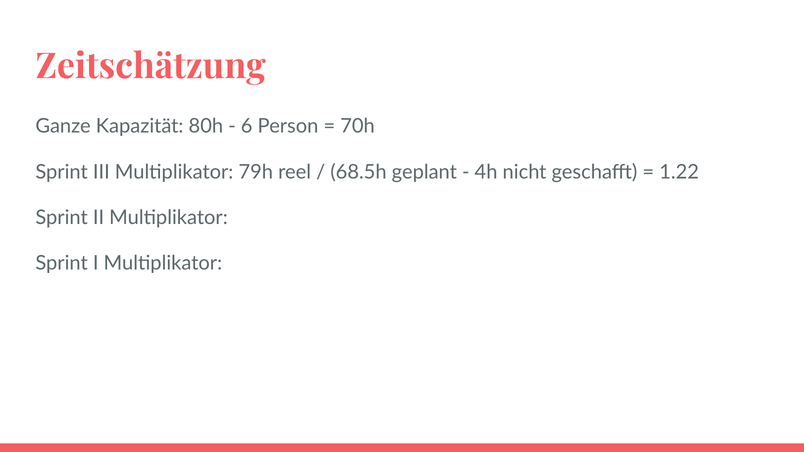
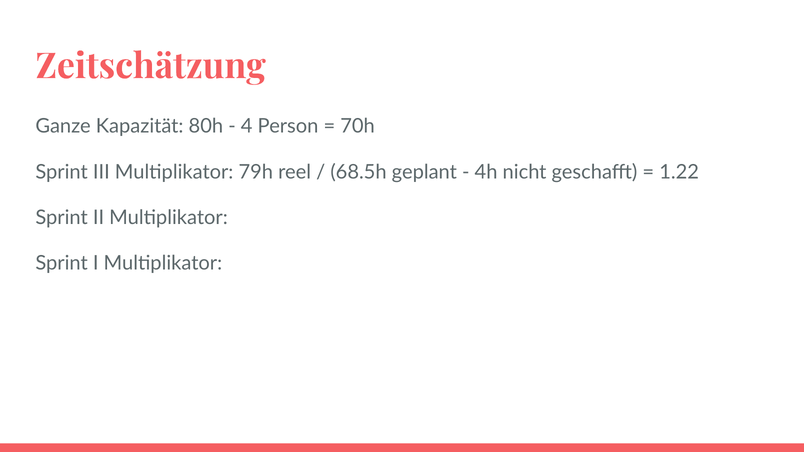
6: 6 -> 4
